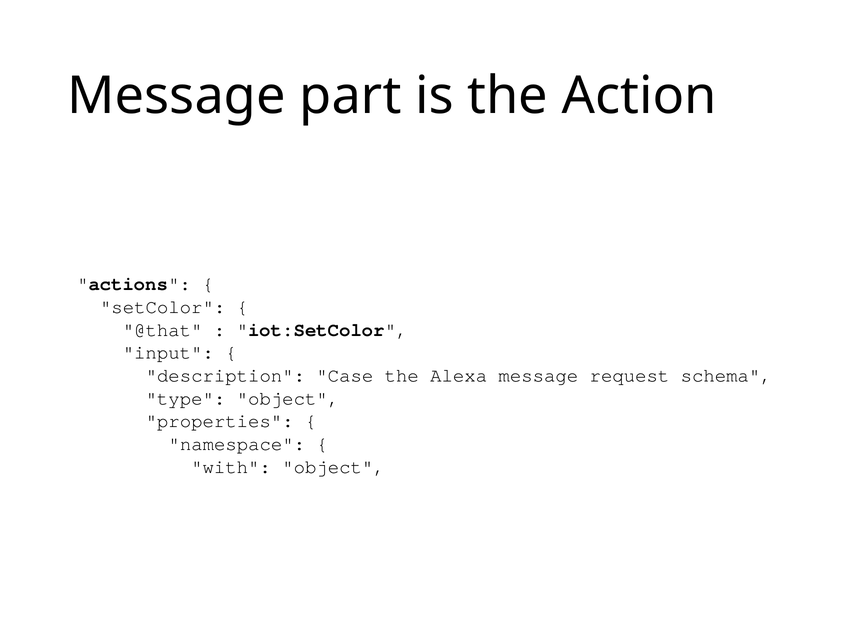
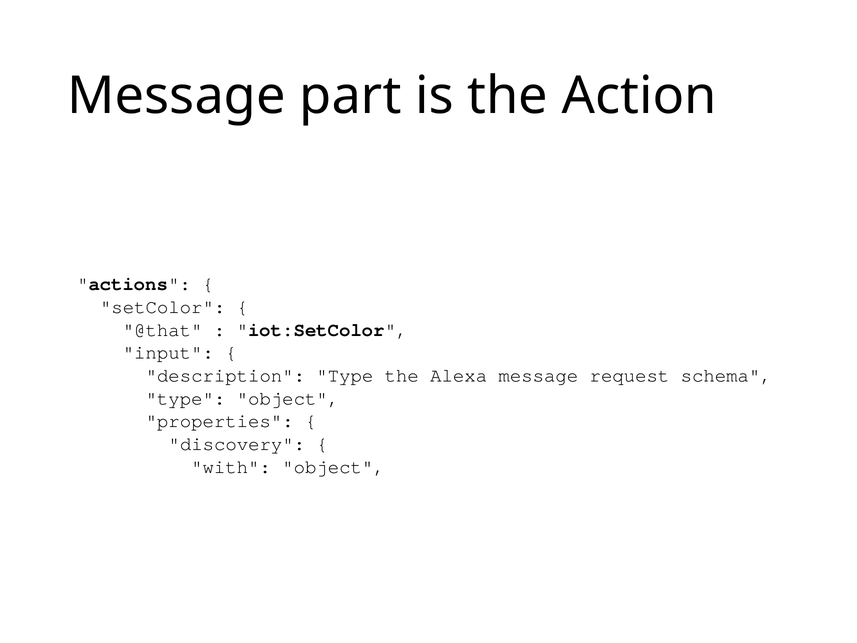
description Case: Case -> Type
namespace: namespace -> discovery
